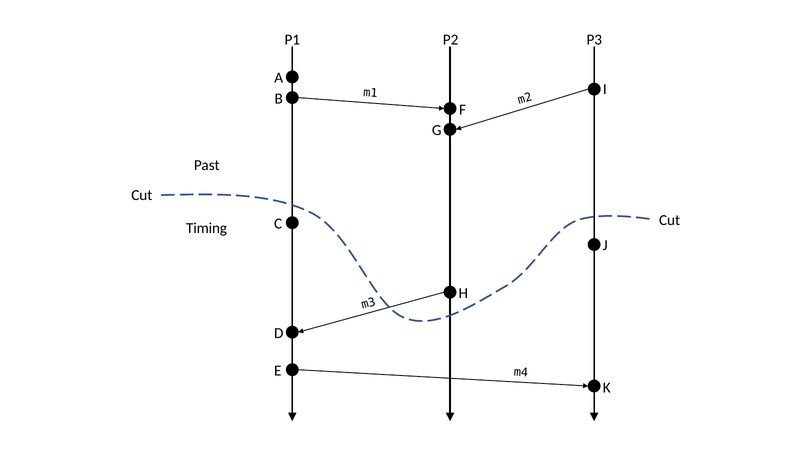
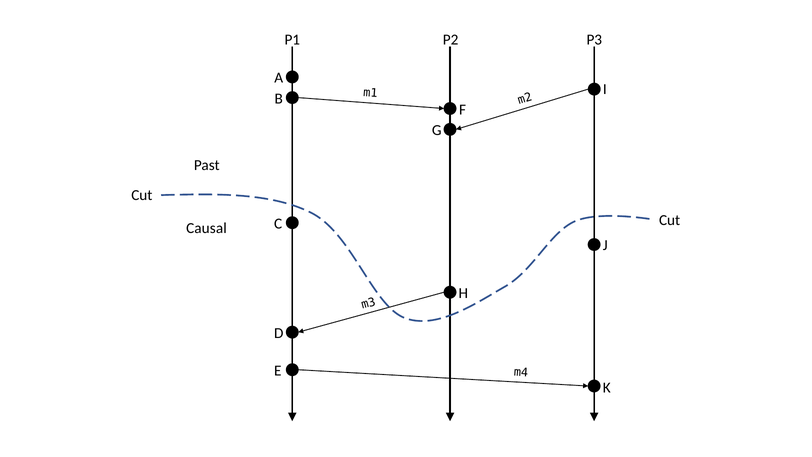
Timing: Timing -> Causal
